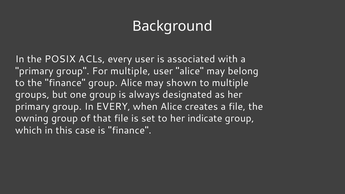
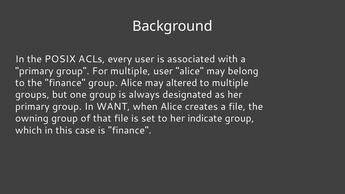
shown: shown -> altered
In EVERY: EVERY -> WANT
